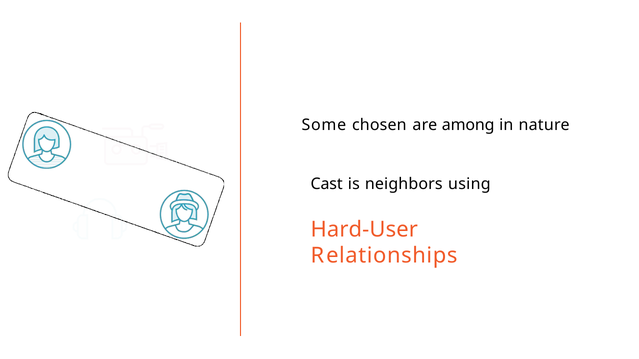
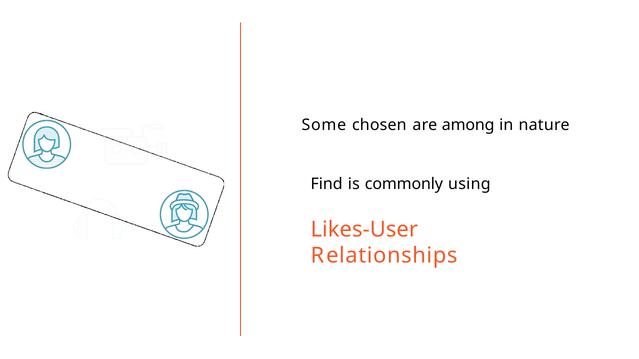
Cast: Cast -> Find
neighbors: neighbors -> commonly
Hard-User: Hard-User -> Likes-User
